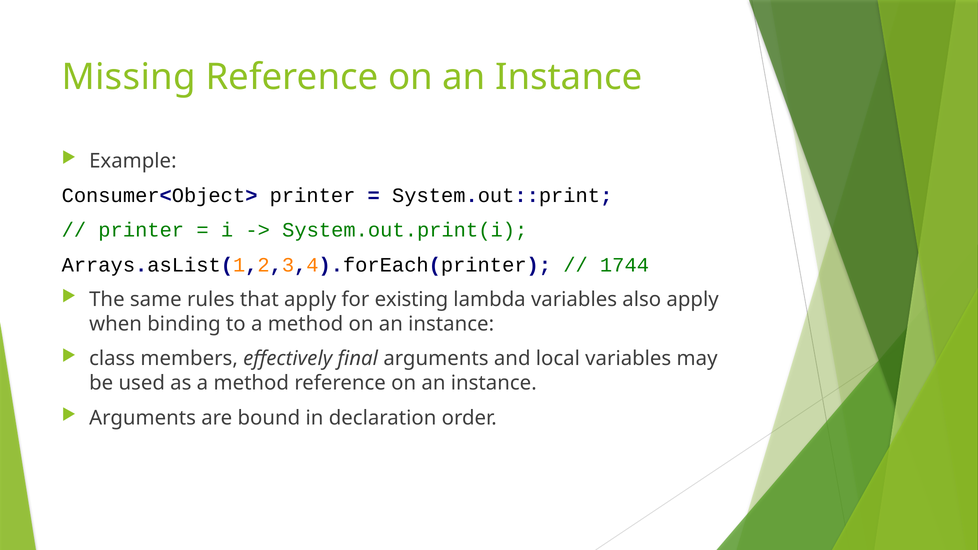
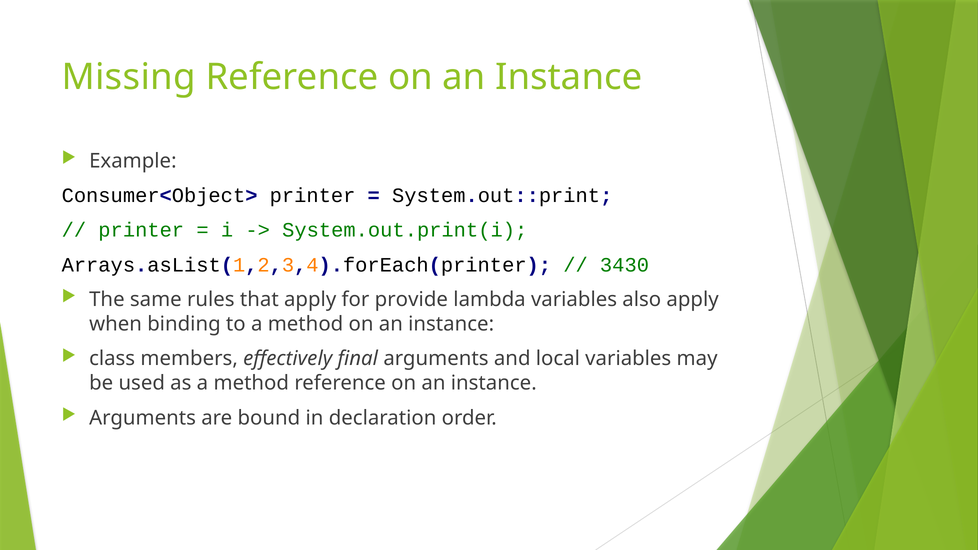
1744: 1744 -> 3430
existing: existing -> provide
